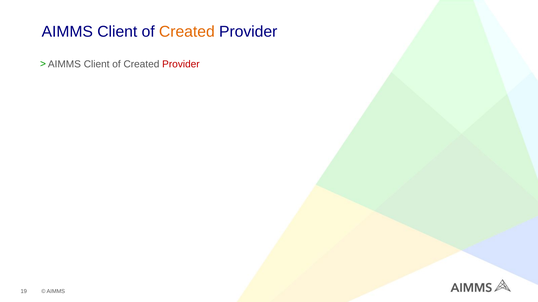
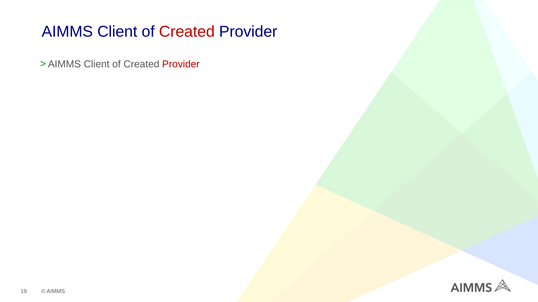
Created at (187, 32) colour: orange -> red
